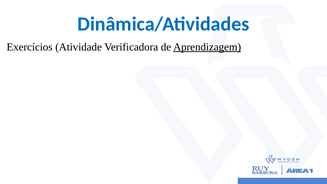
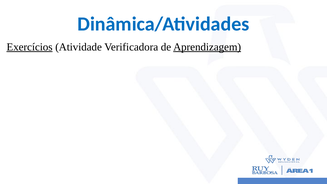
Exercícios underline: none -> present
